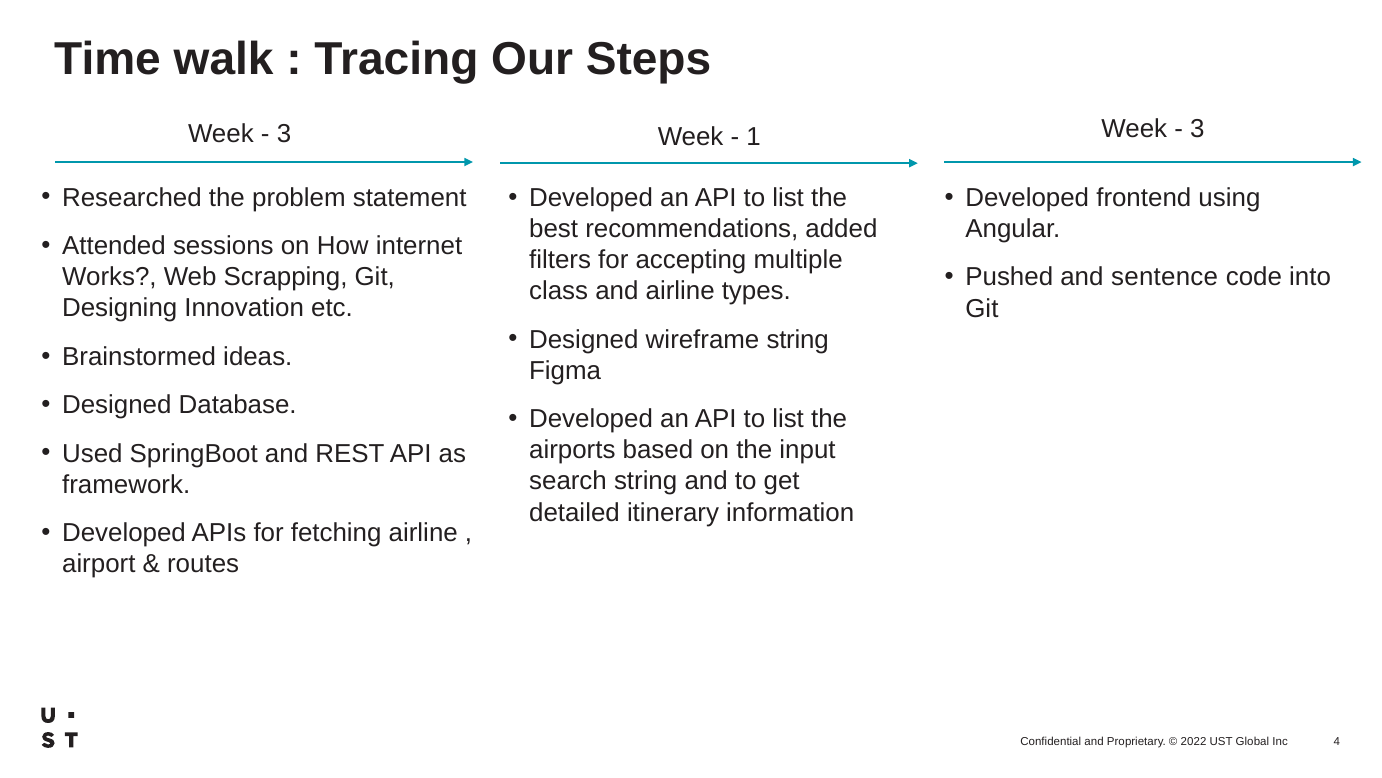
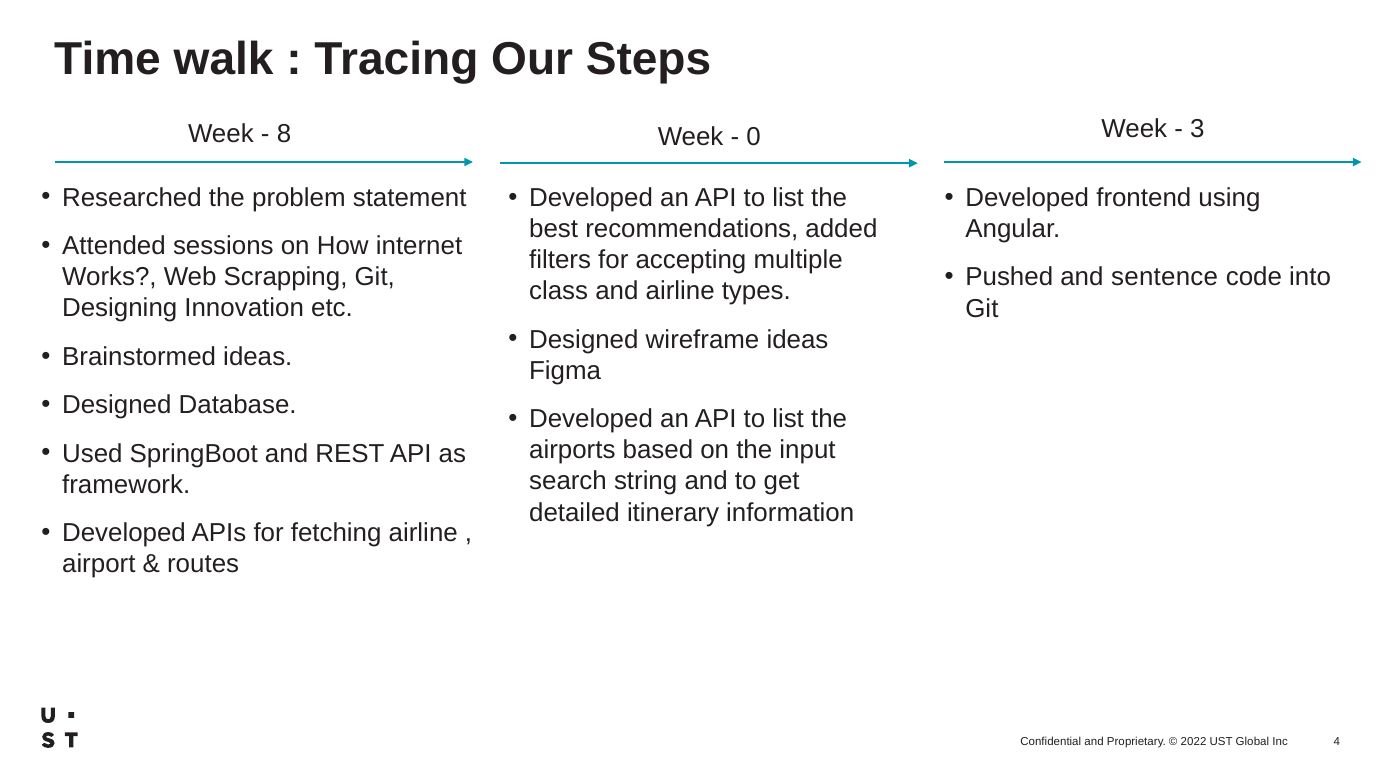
3 at (284, 134): 3 -> 8
1: 1 -> 0
wireframe string: string -> ideas
